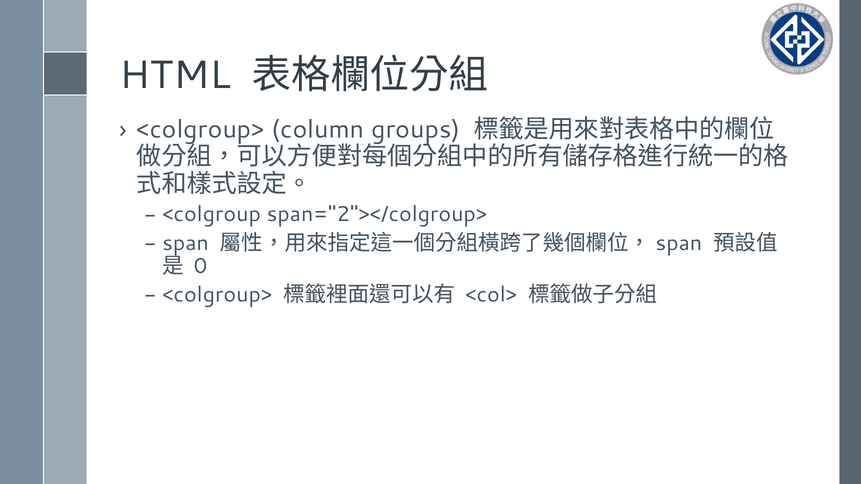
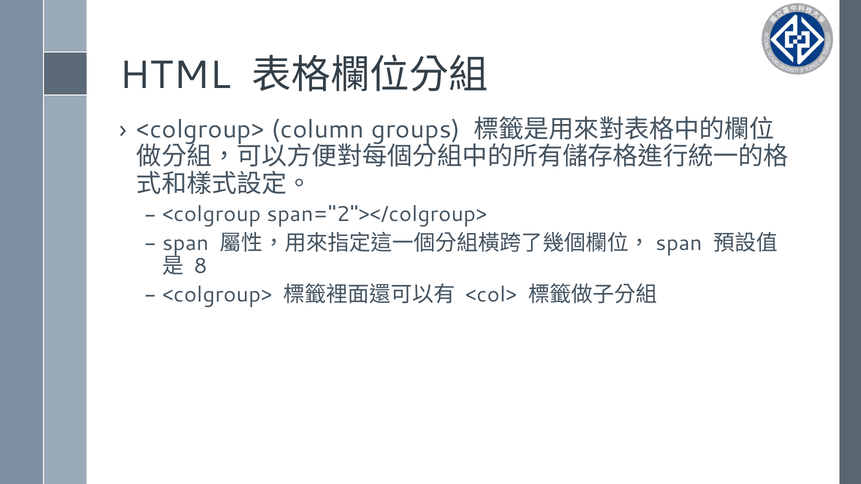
0: 0 -> 8
